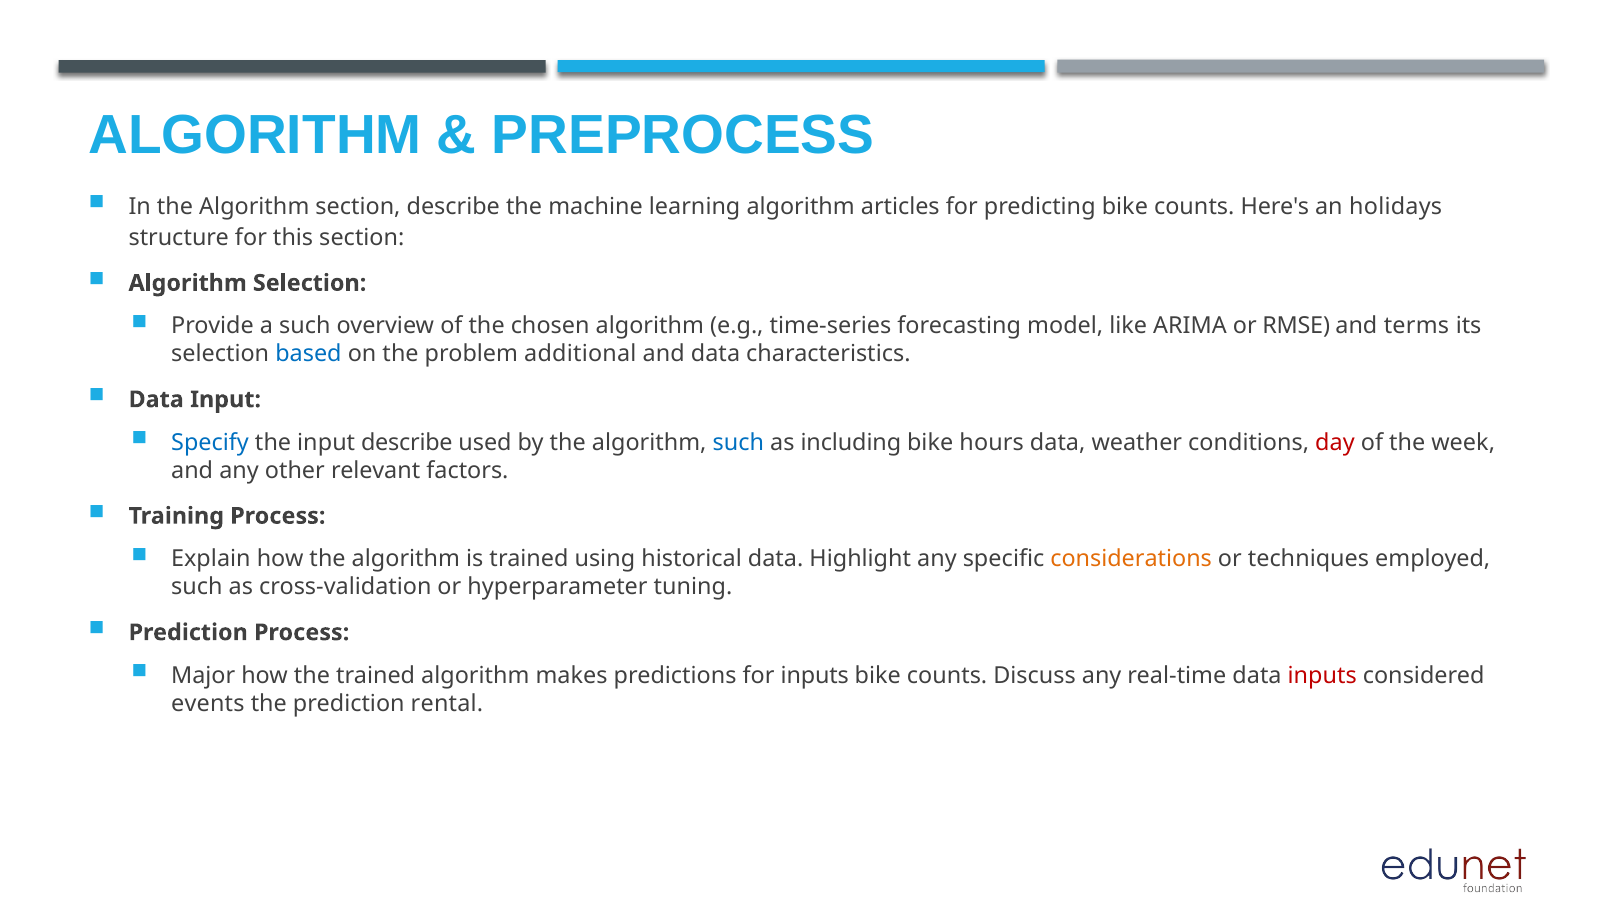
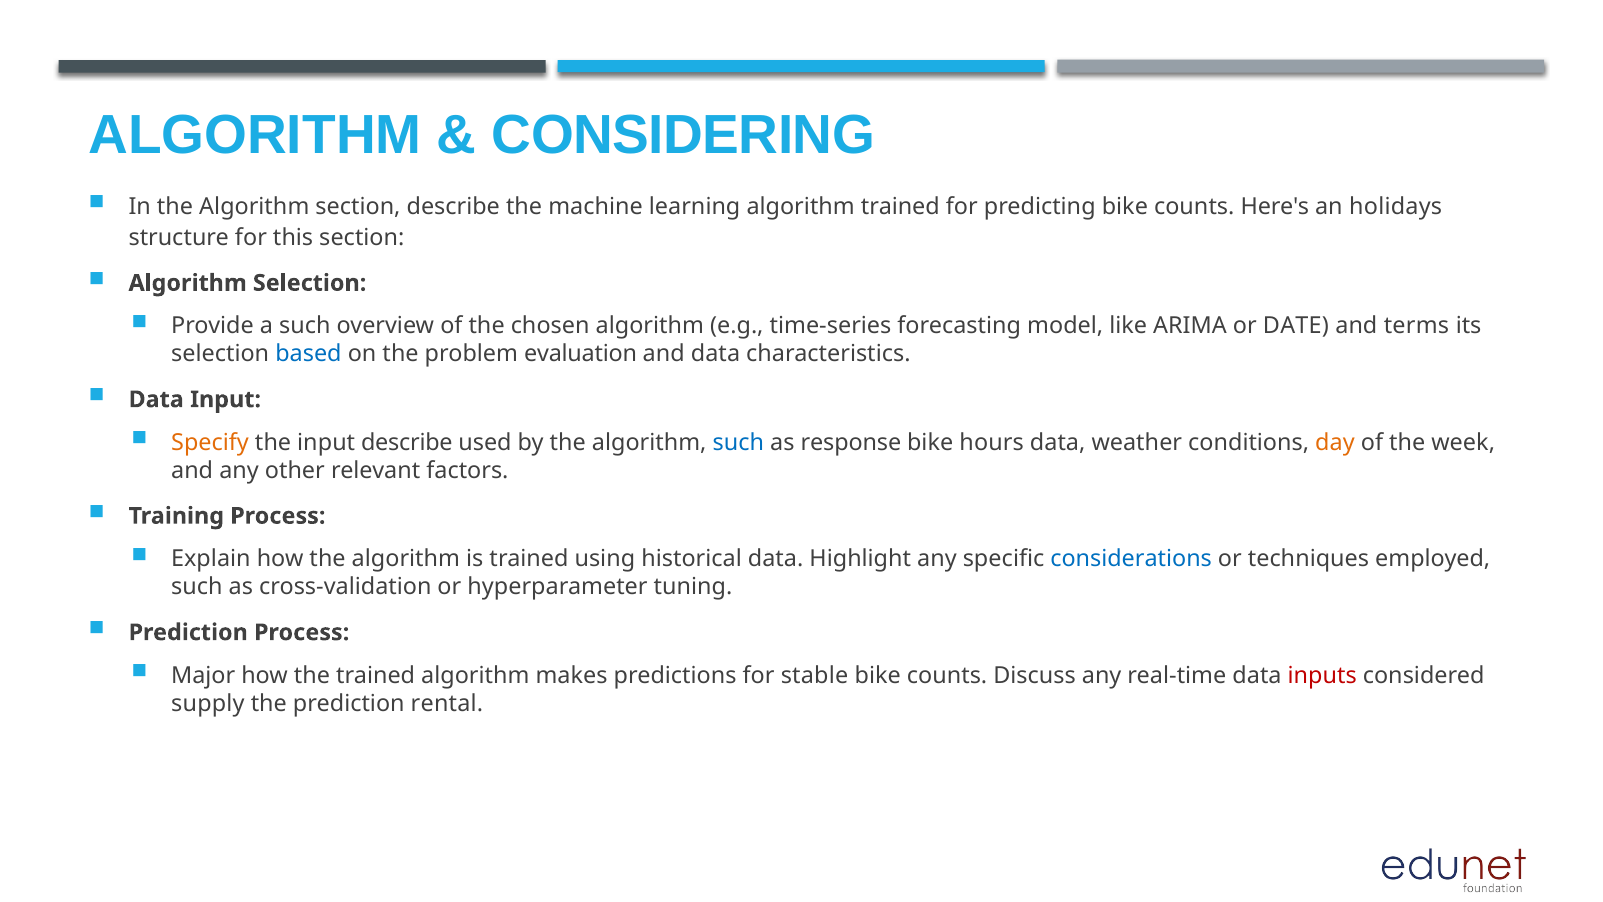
PREPROCESS: PREPROCESS -> CONSIDERING
algorithm articles: articles -> trained
RMSE: RMSE -> DATE
additional: additional -> evaluation
Specify colour: blue -> orange
including: including -> response
day colour: red -> orange
considerations colour: orange -> blue
for inputs: inputs -> stable
events: events -> supply
